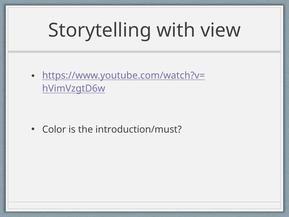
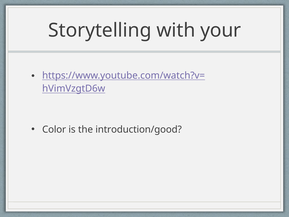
view: view -> your
introduction/must: introduction/must -> introduction/good
